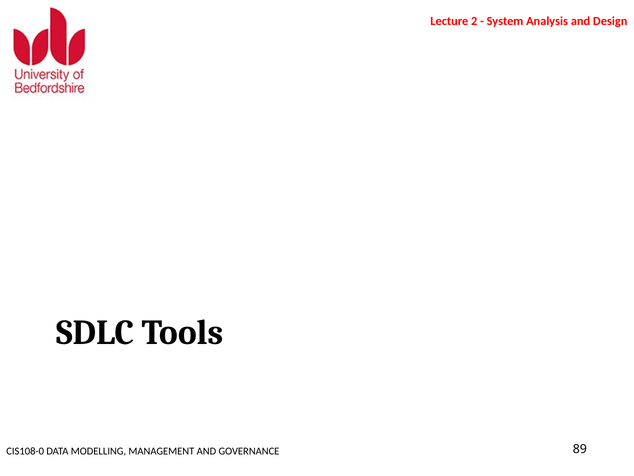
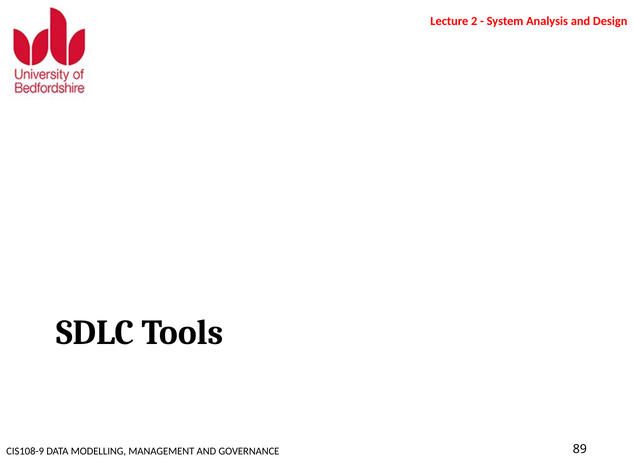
CIS108-0: CIS108-0 -> CIS108-9
